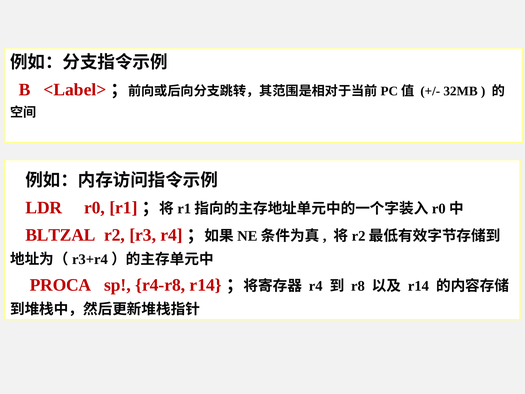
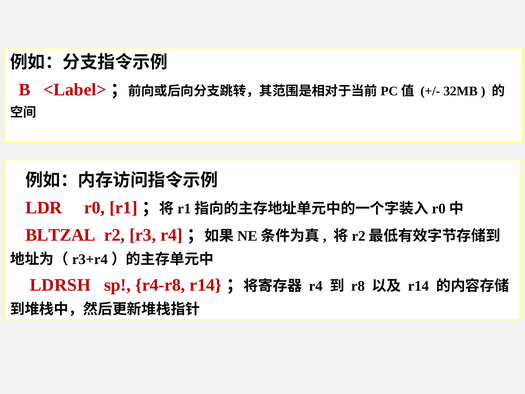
PROCA: PROCA -> LDRSH
